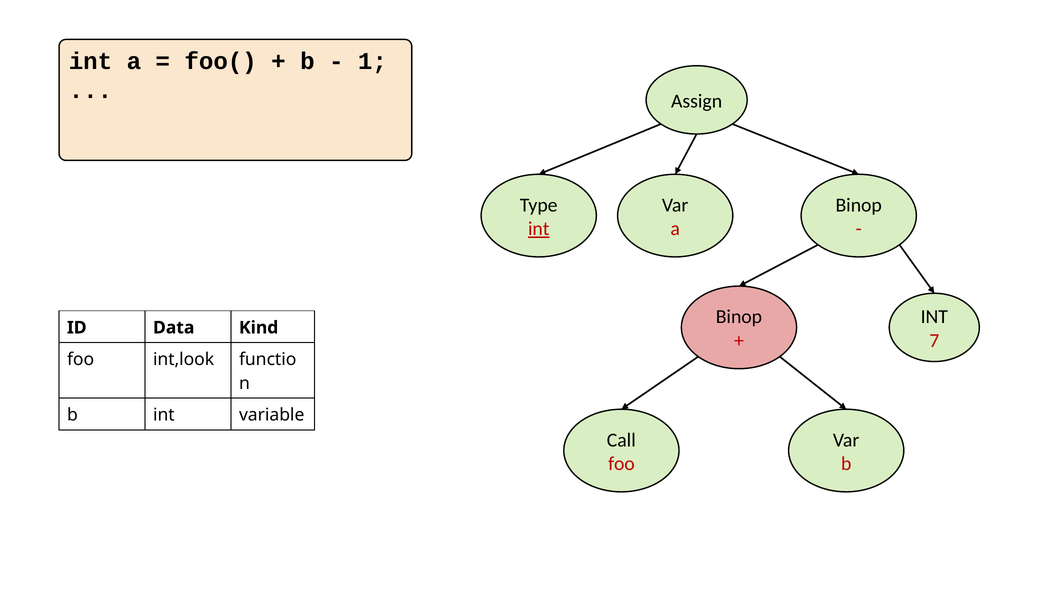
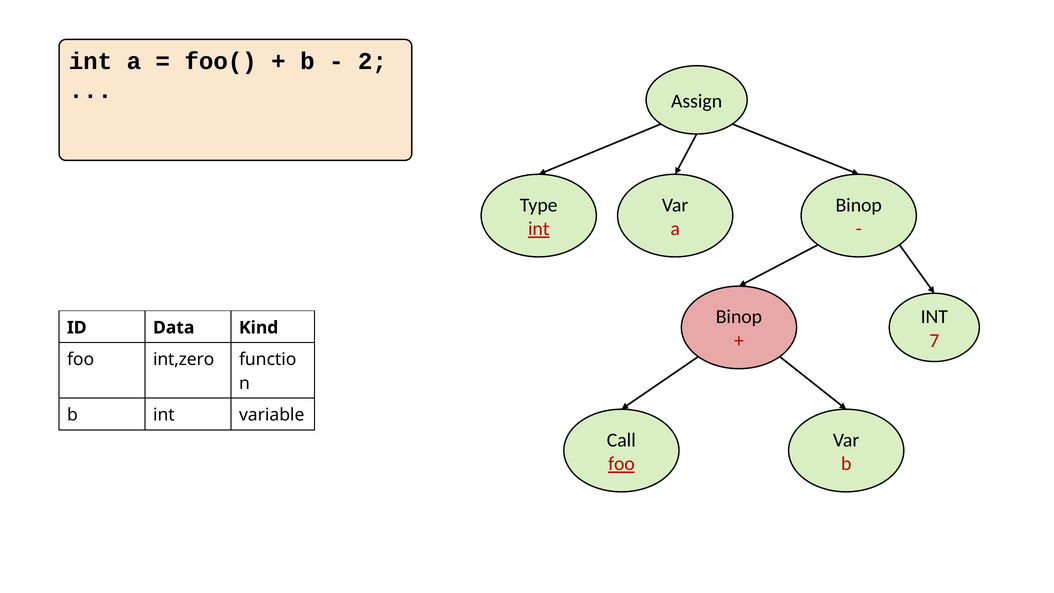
1: 1 -> 2
int,look: int,look -> int,zero
foo at (621, 464) underline: none -> present
